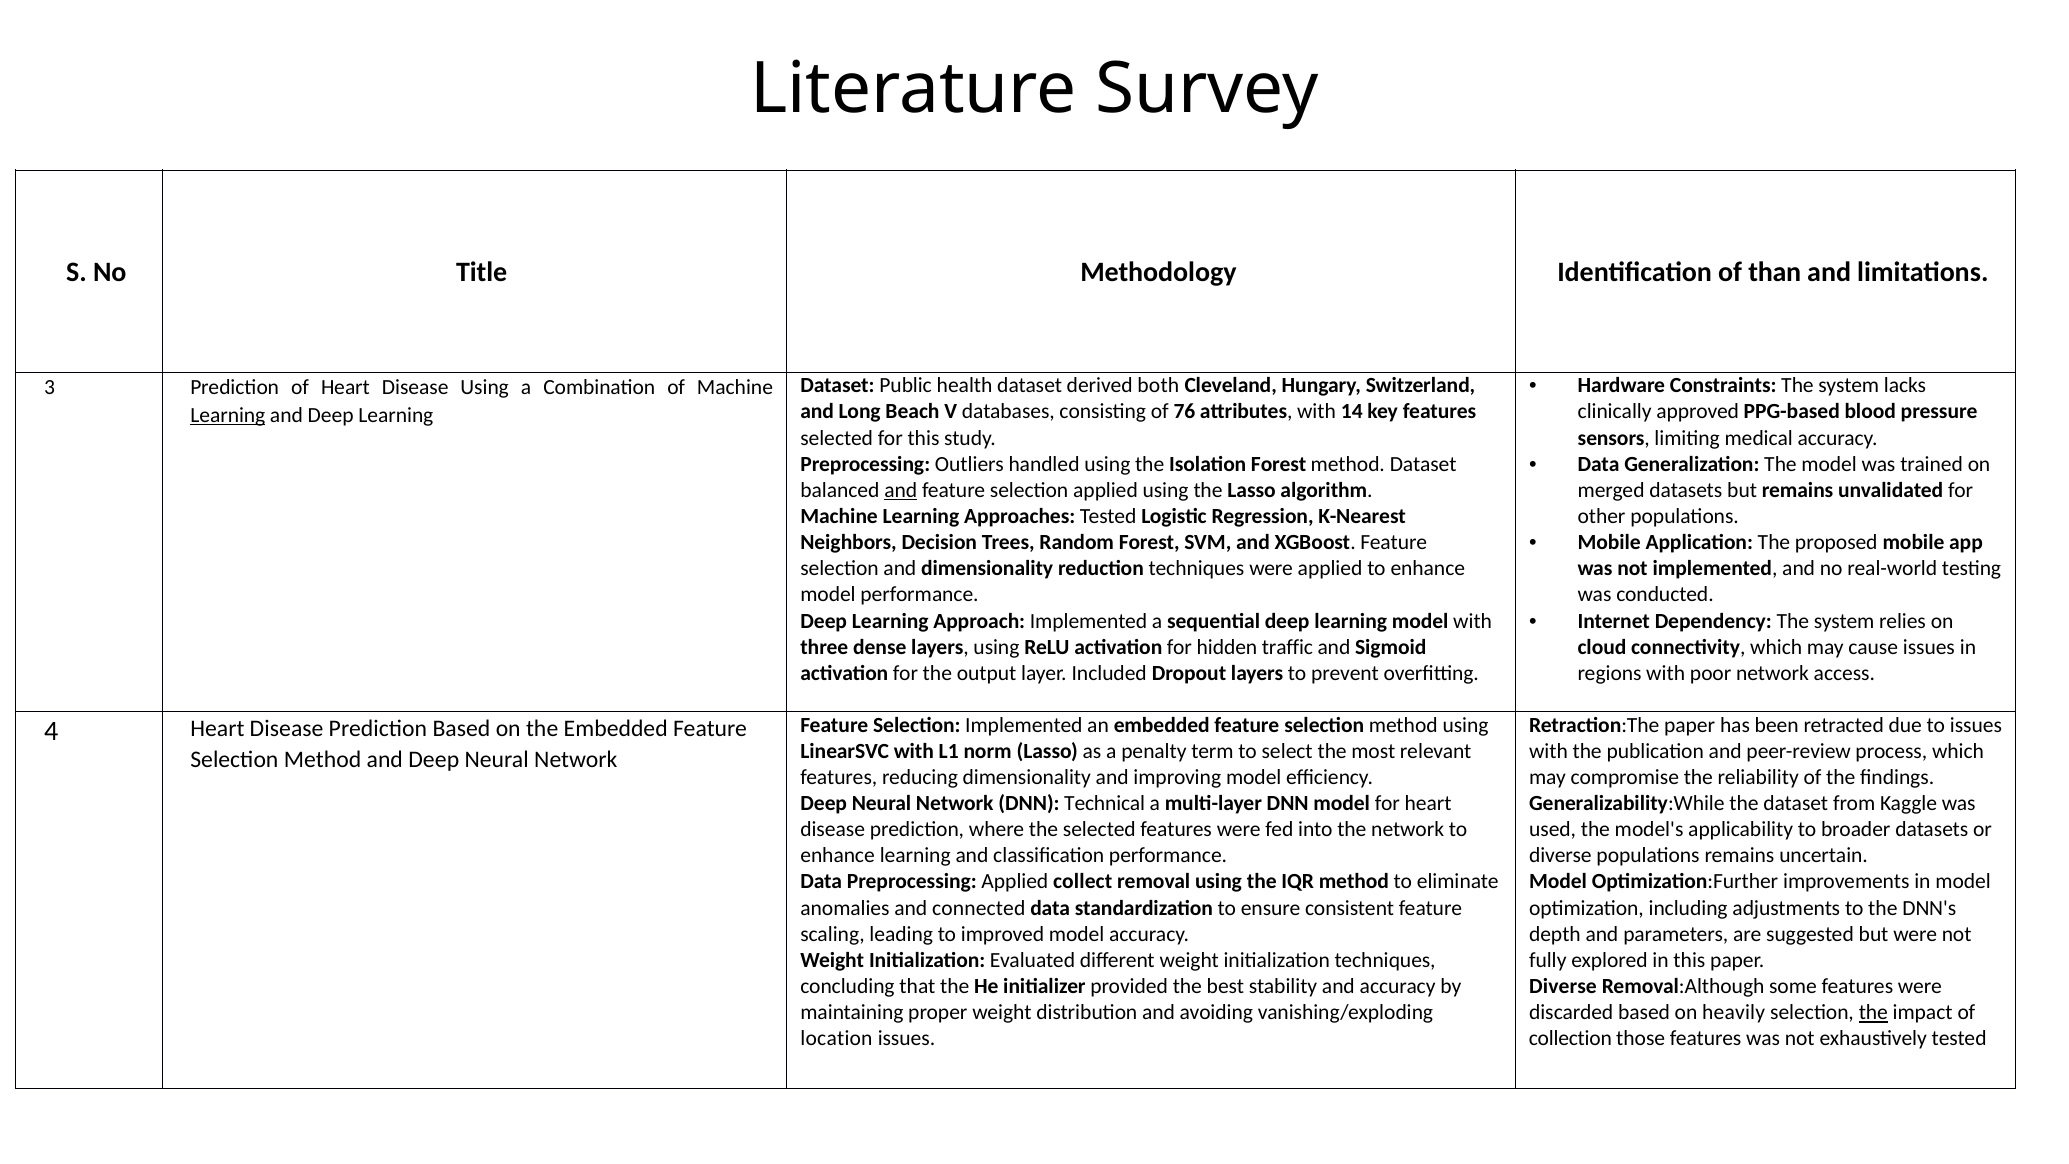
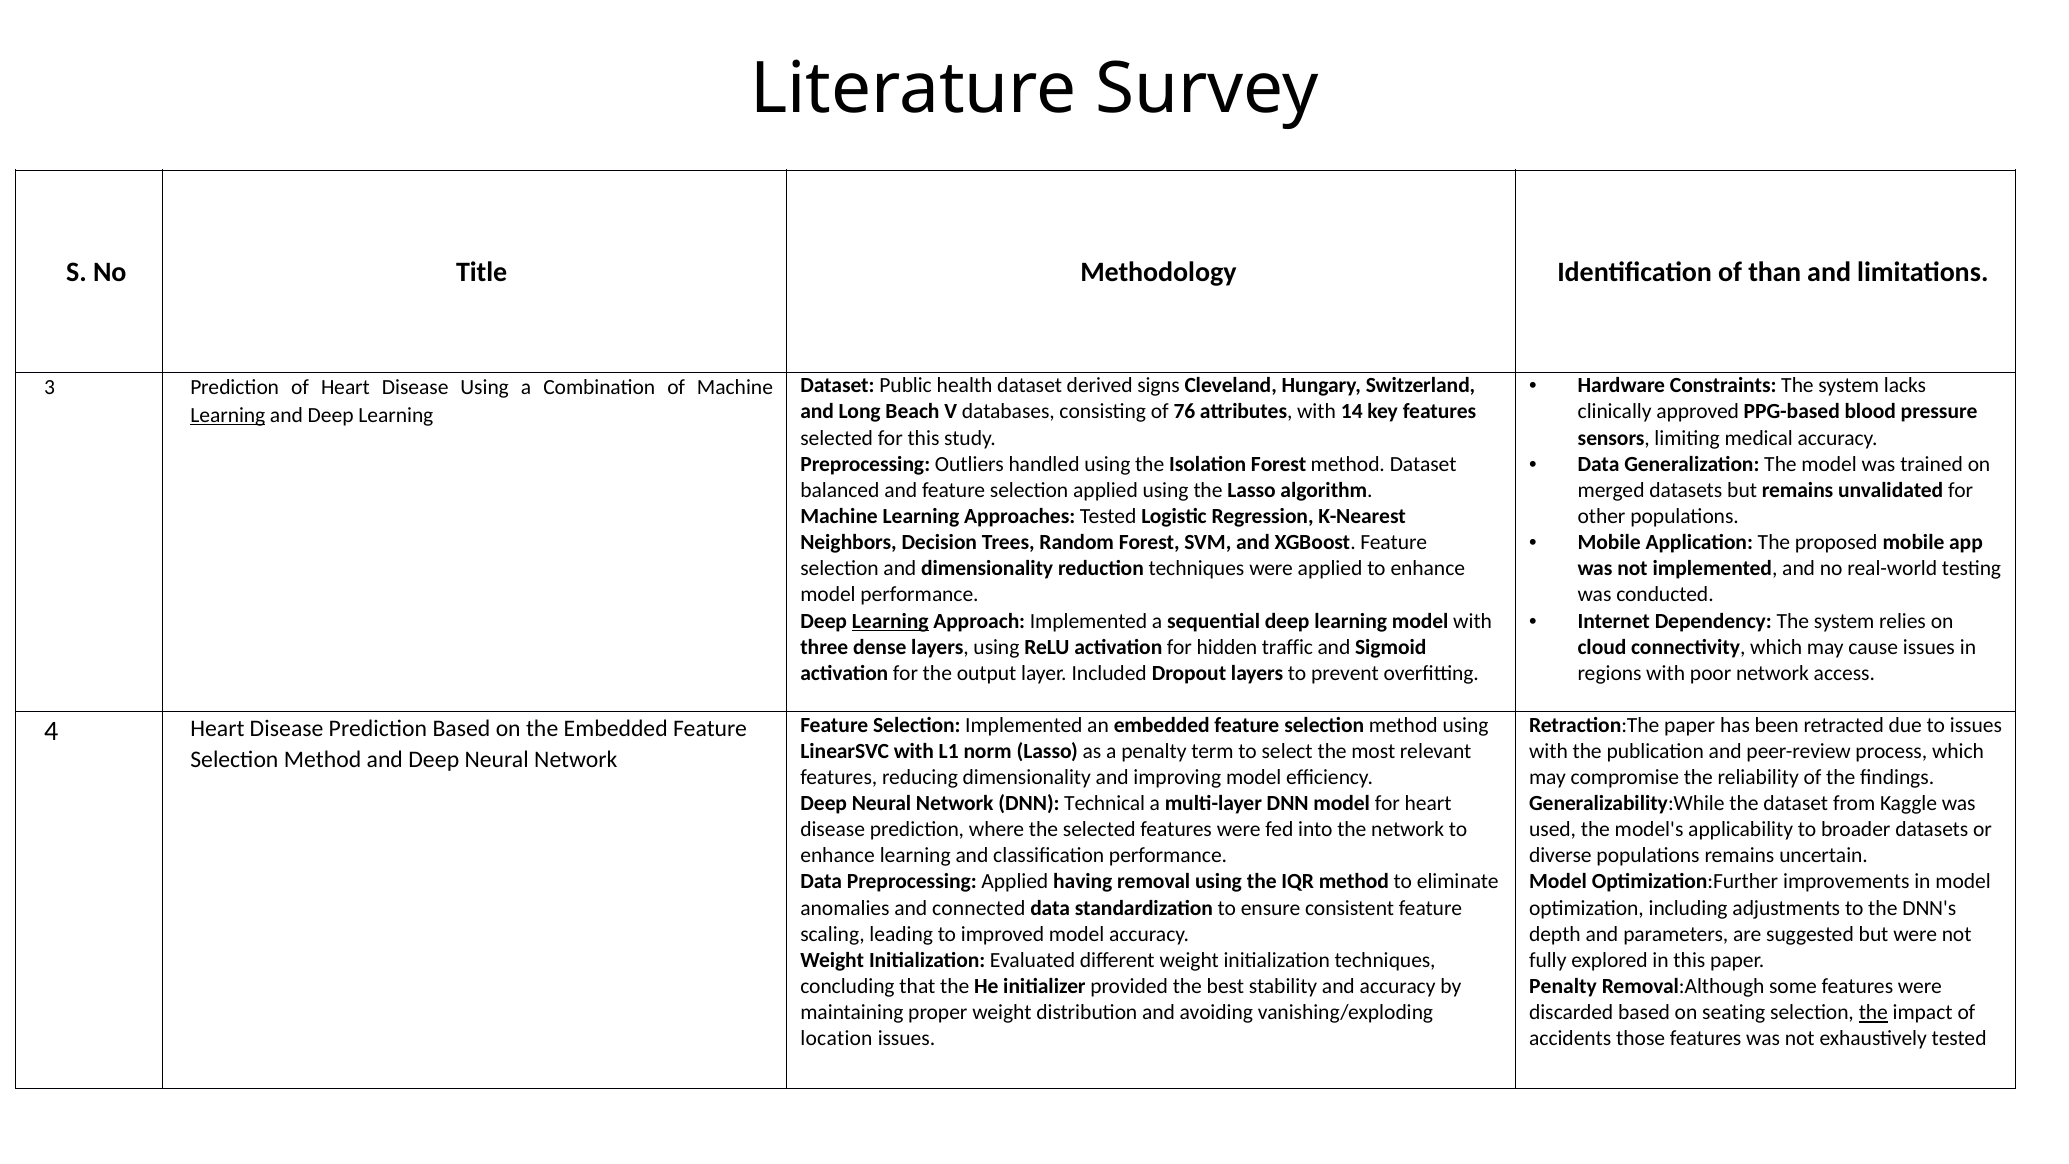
both: both -> signs
and at (901, 490) underline: present -> none
Learning at (890, 621) underline: none -> present
collect: collect -> having
Diverse at (1563, 986): Diverse -> Penalty
heavily: heavily -> seating
collection: collection -> accidents
